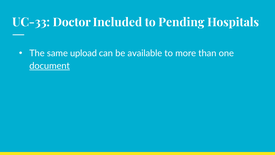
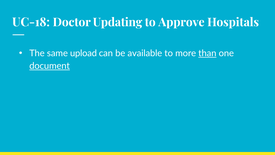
UC-33: UC-33 -> UC-18
Included: Included -> Updating
Pending: Pending -> Approve
than underline: none -> present
